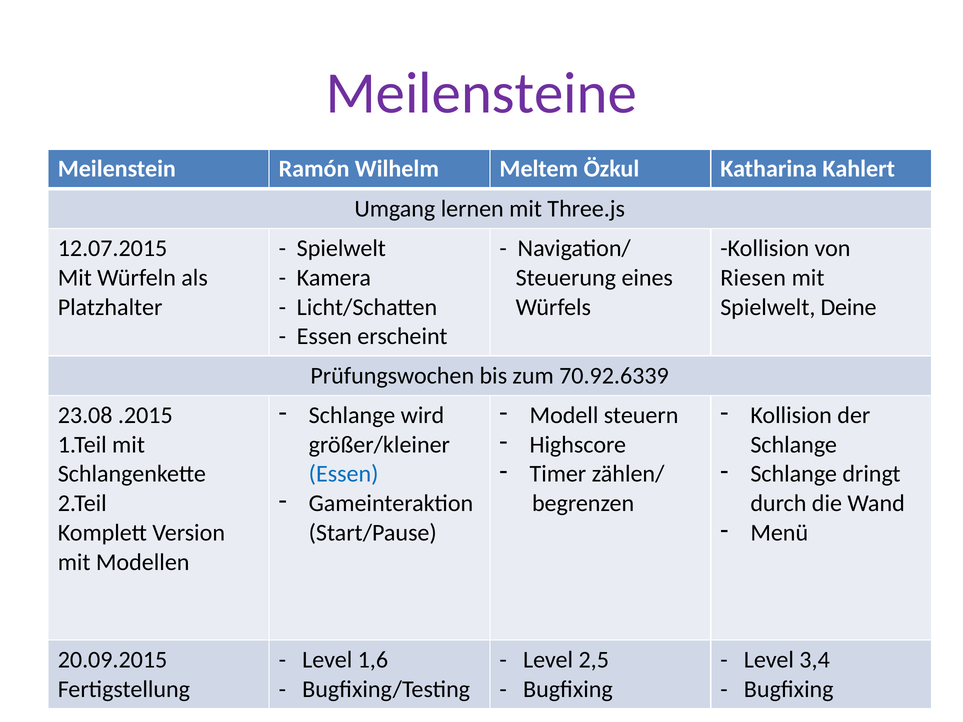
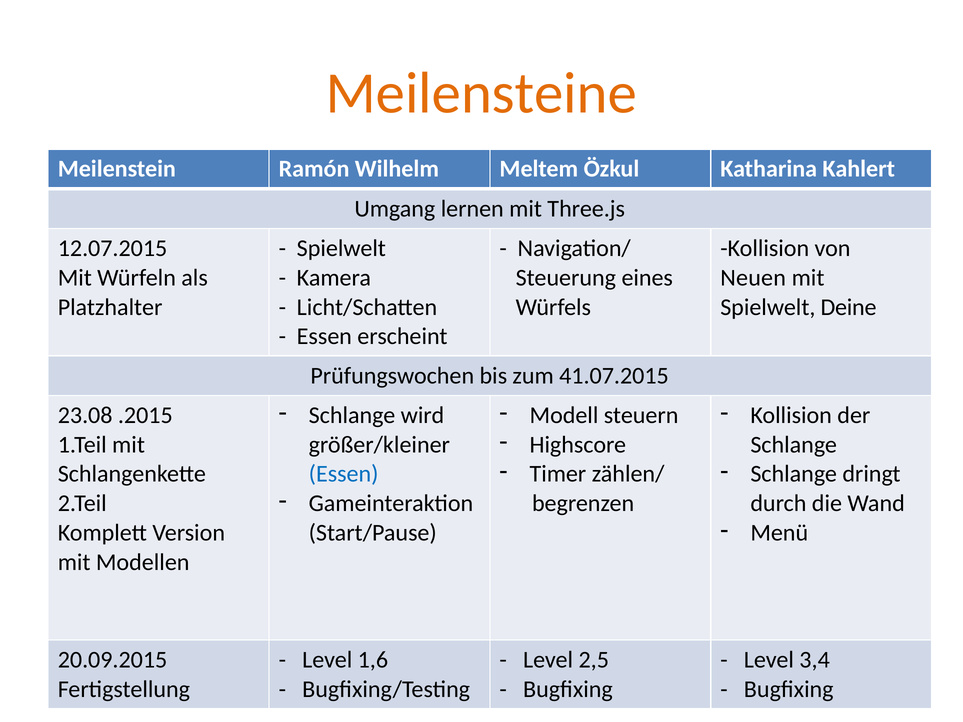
Meilensteine colour: purple -> orange
Riesen: Riesen -> Neuen
70.92.6339: 70.92.6339 -> 41.07.2015
